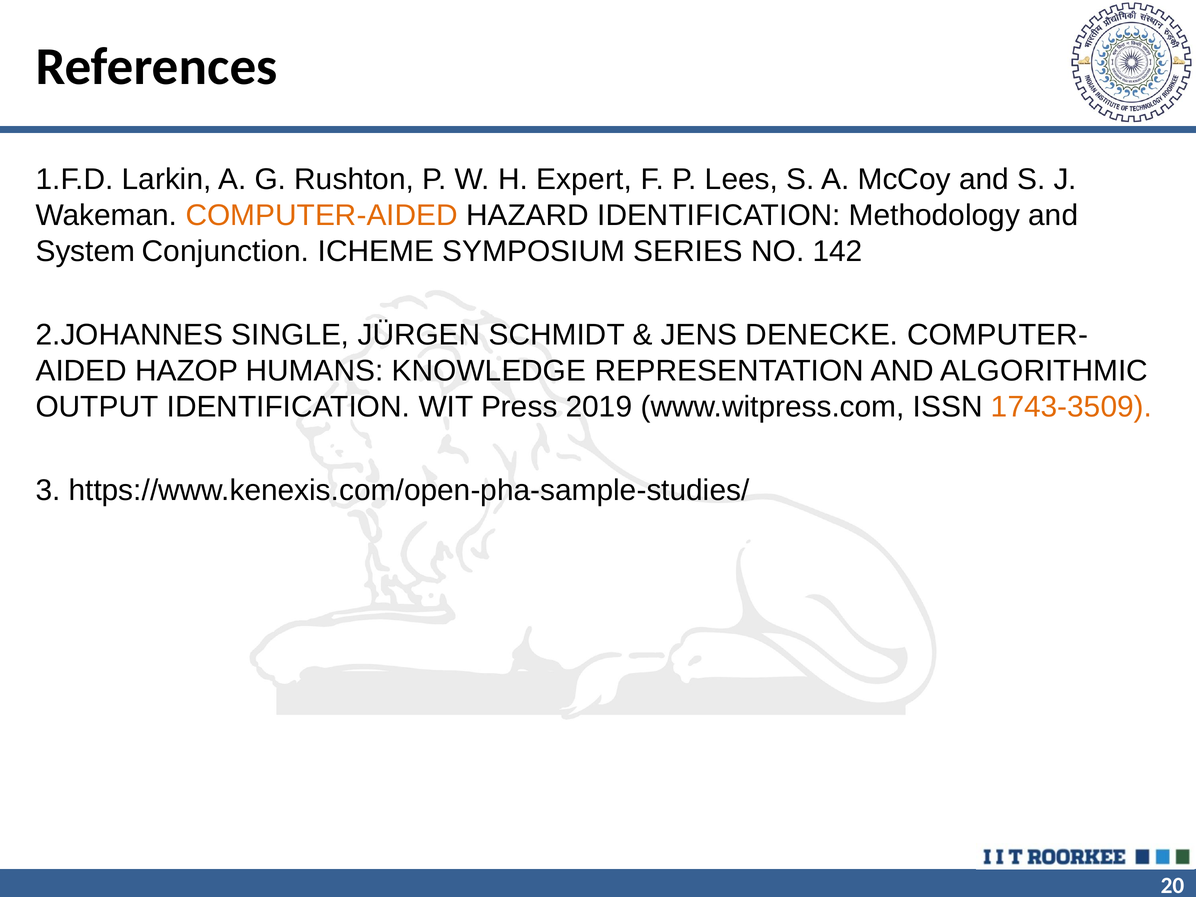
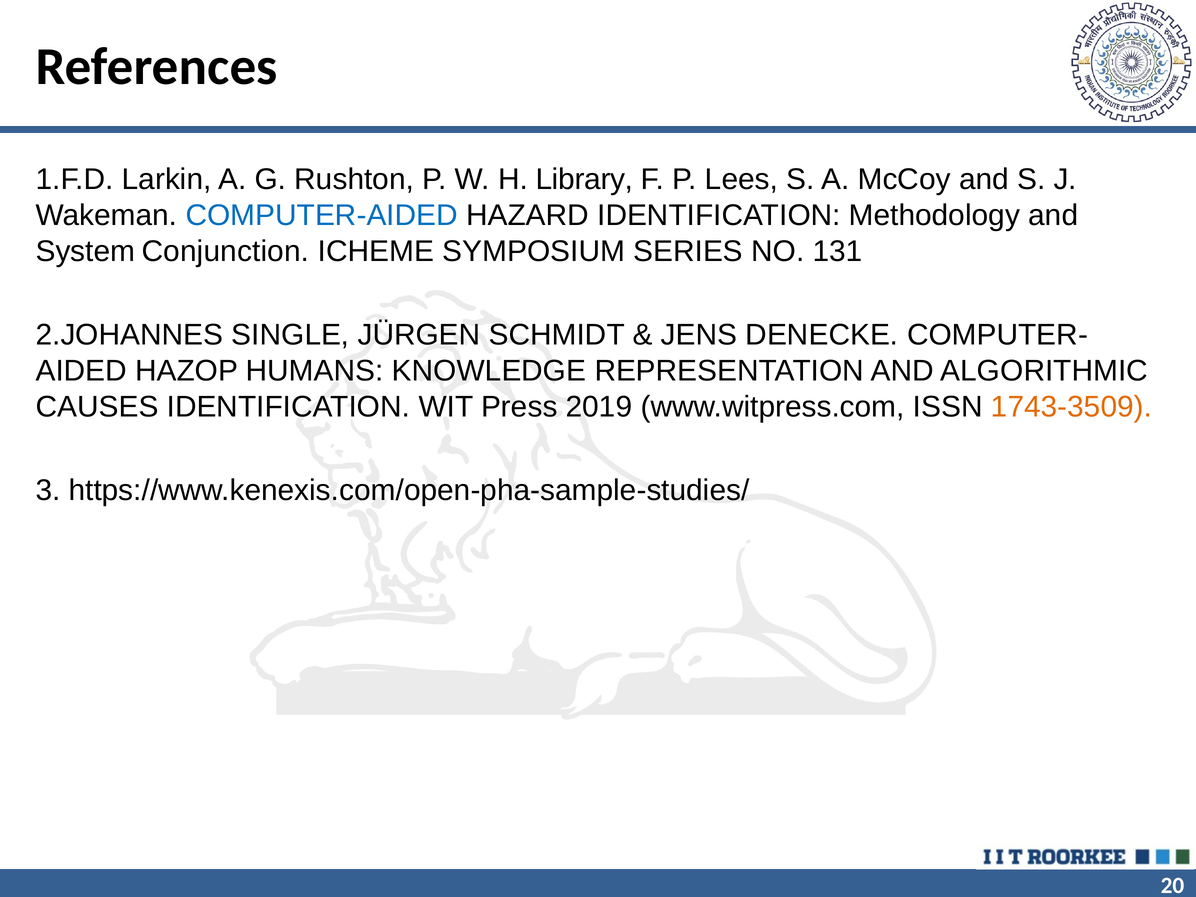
Expert: Expert -> Library
COMPUTER-AIDED colour: orange -> blue
142: 142 -> 131
OUTPUT: OUTPUT -> CAUSES
